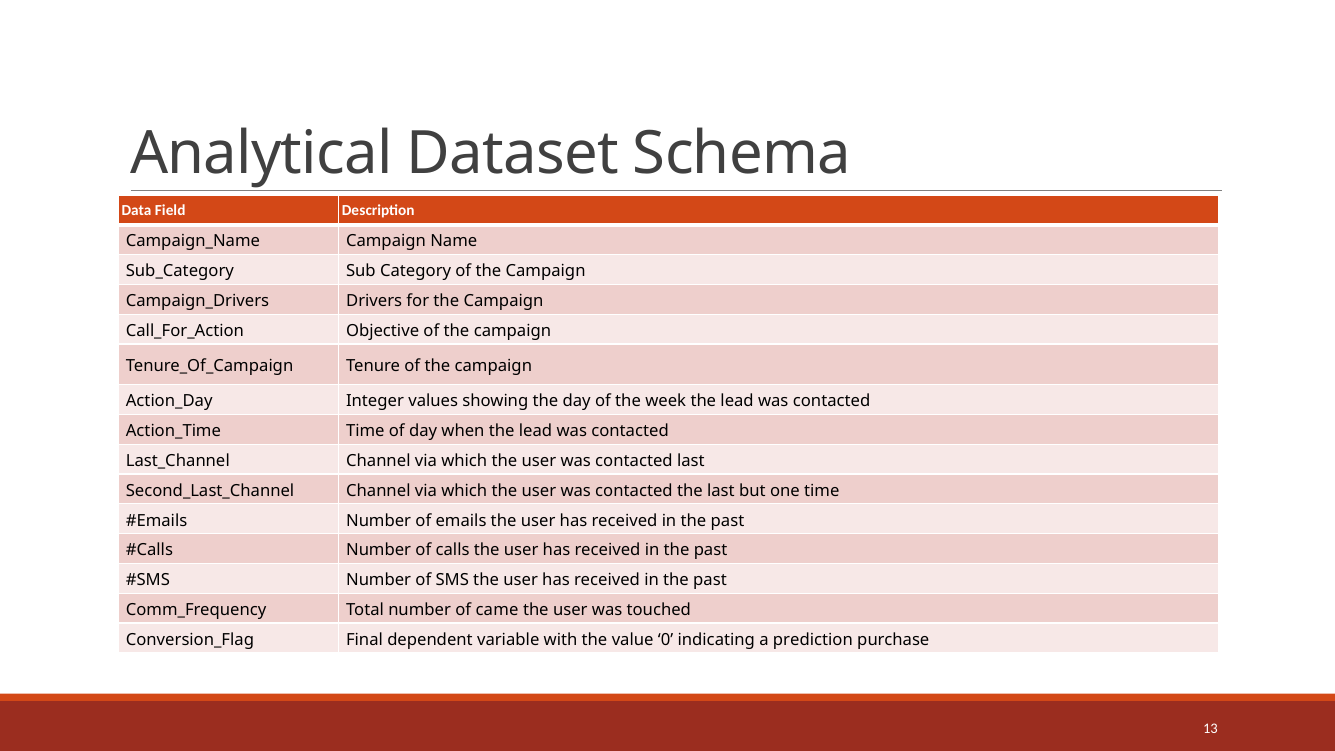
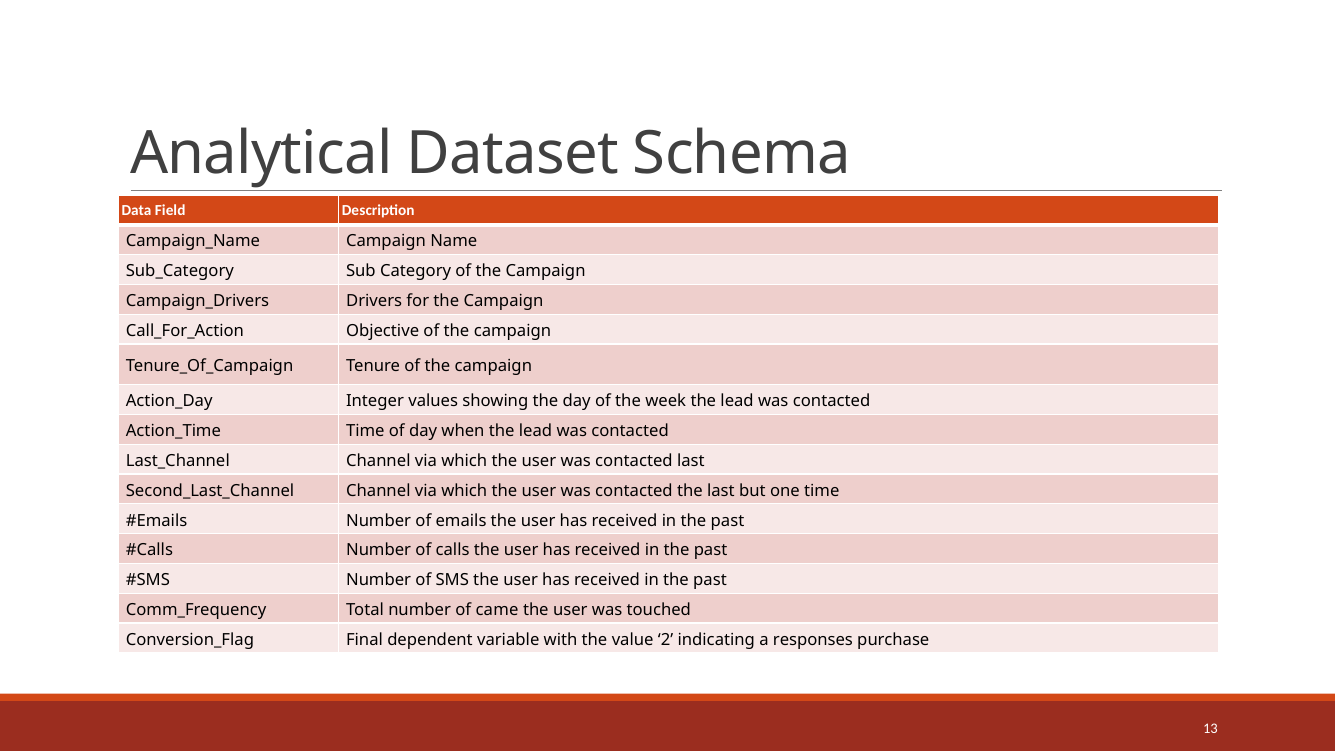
0: 0 -> 2
prediction: prediction -> responses
